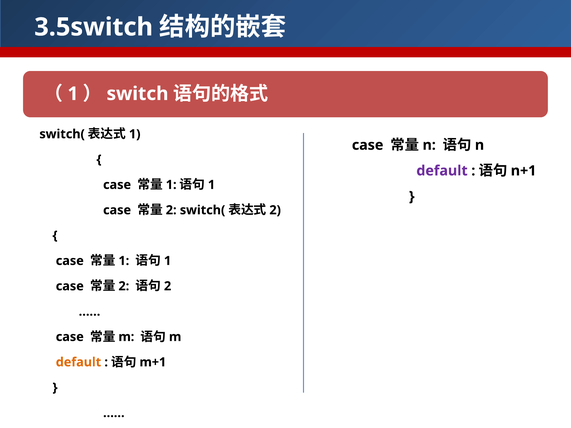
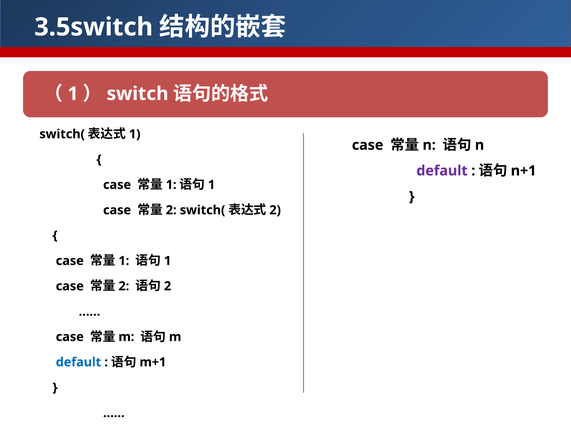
default at (79, 362) colour: orange -> blue
